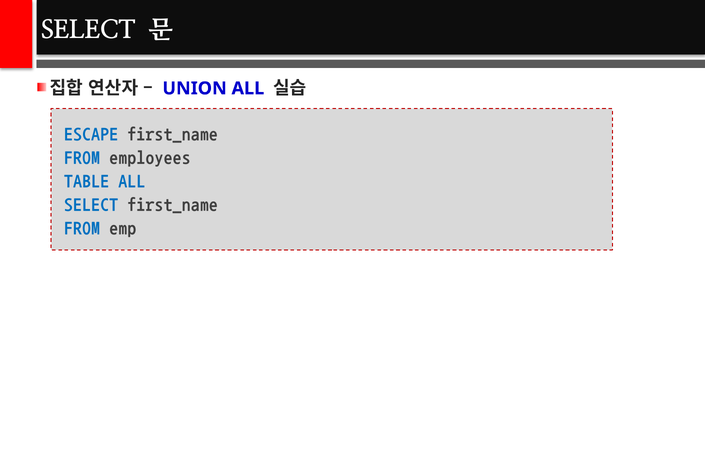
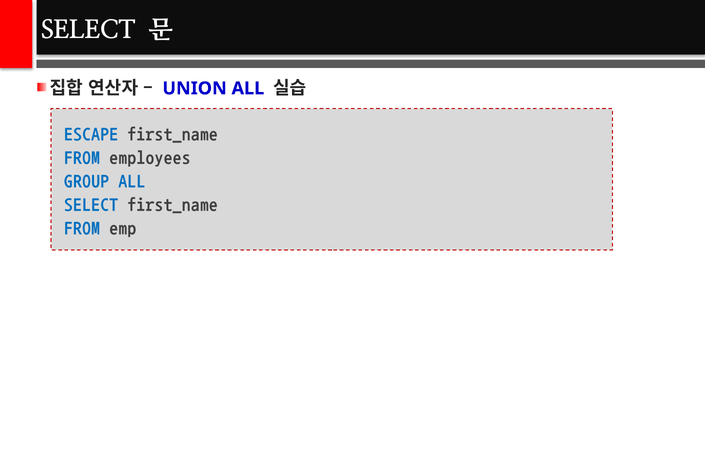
TABLE: TABLE -> GROUP
